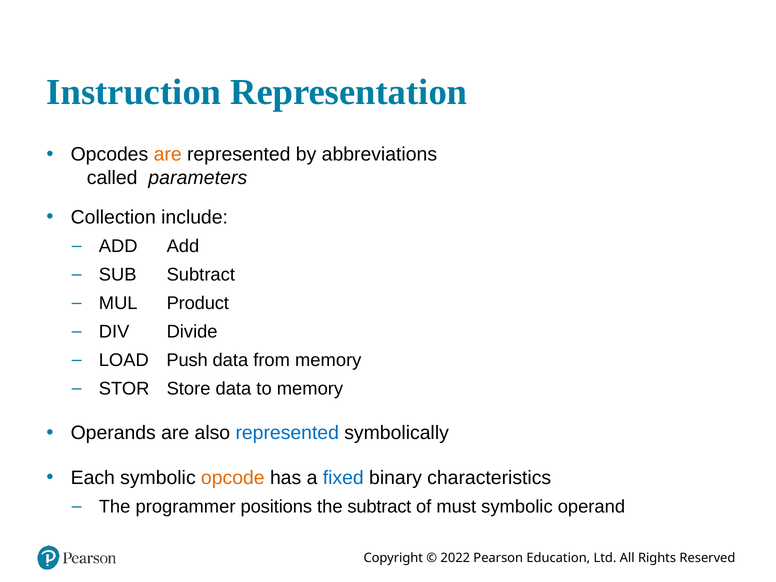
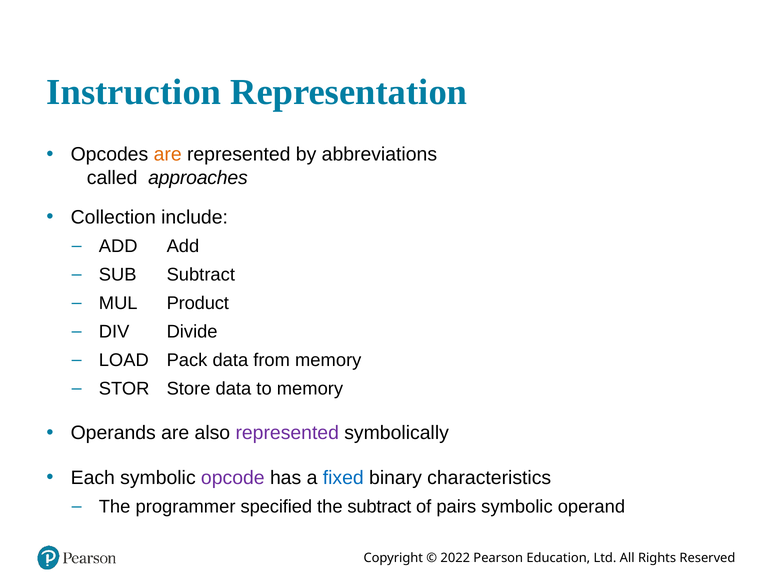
parameters: parameters -> approaches
Push: Push -> Pack
represented at (287, 433) colour: blue -> purple
opcode colour: orange -> purple
positions: positions -> specified
must: must -> pairs
